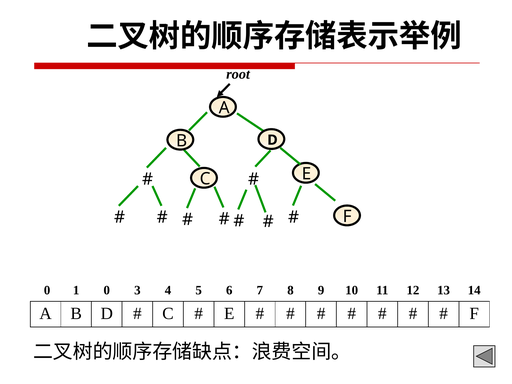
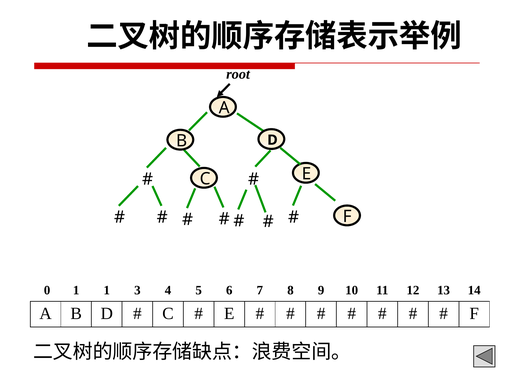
1 0: 0 -> 1
